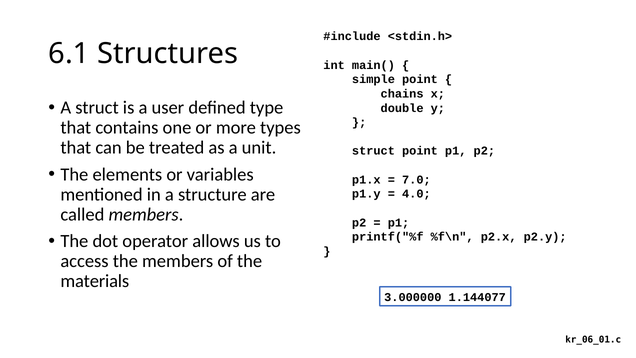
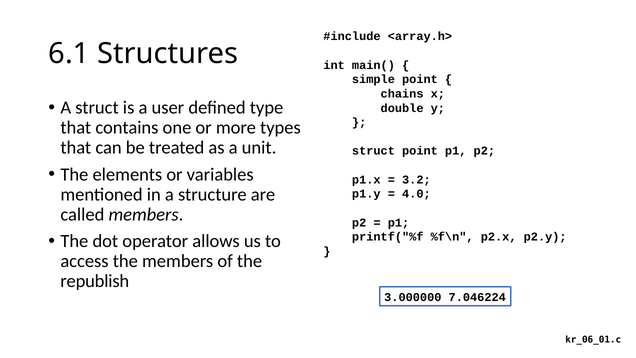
<stdin.h>: <stdin.h> -> <array.h>
7.0: 7.0 -> 3.2
materials: materials -> republish
1.144077: 1.144077 -> 7.046224
